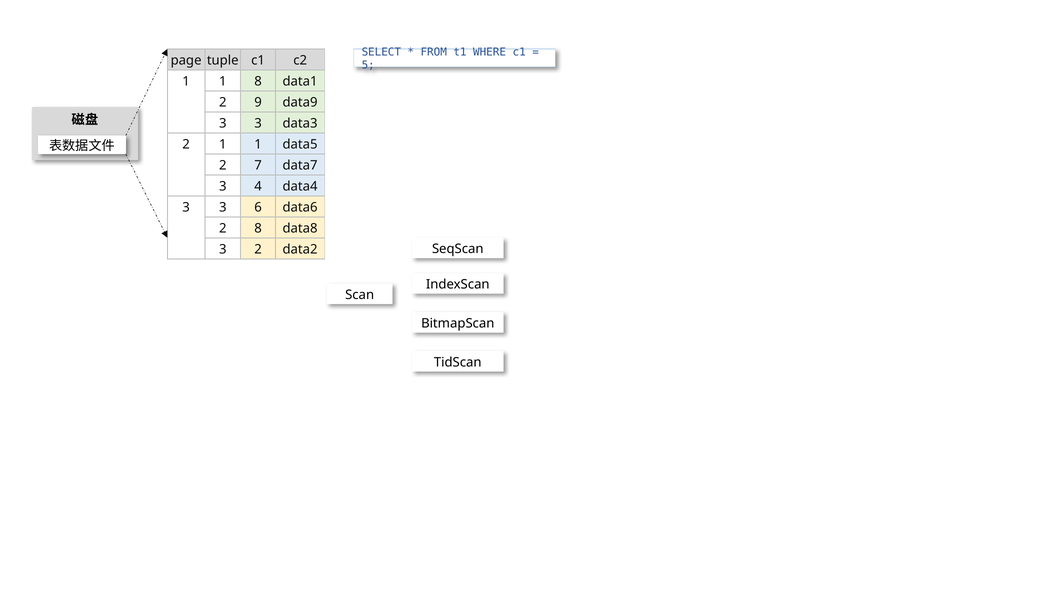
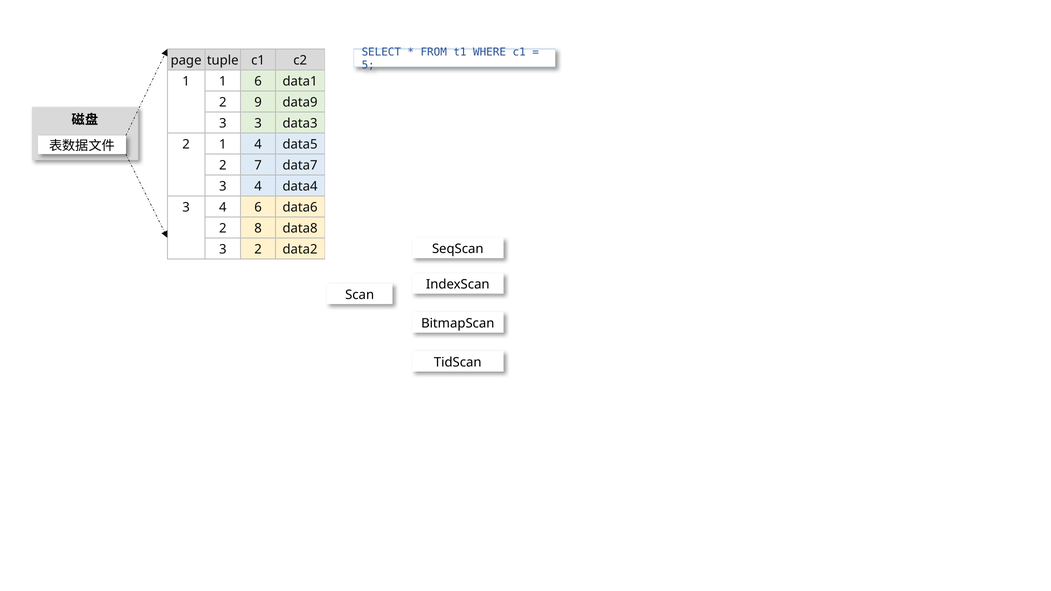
1 8: 8 -> 6
2 1 1: 1 -> 4
3 at (223, 207): 3 -> 4
